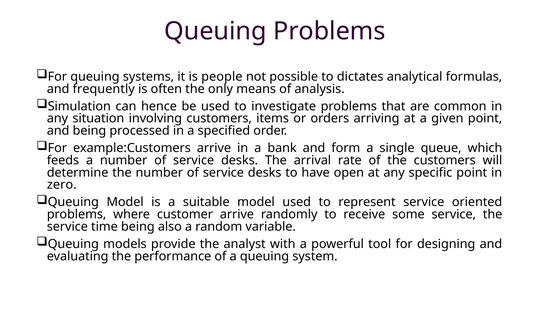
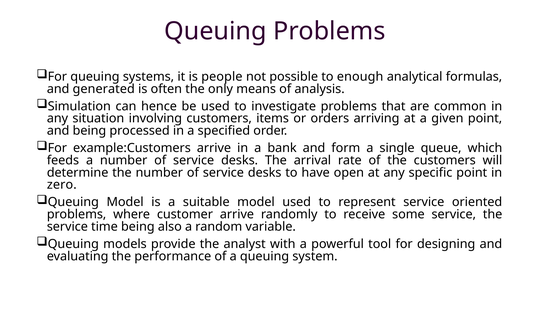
dictates: dictates -> enough
frequently: frequently -> generated
